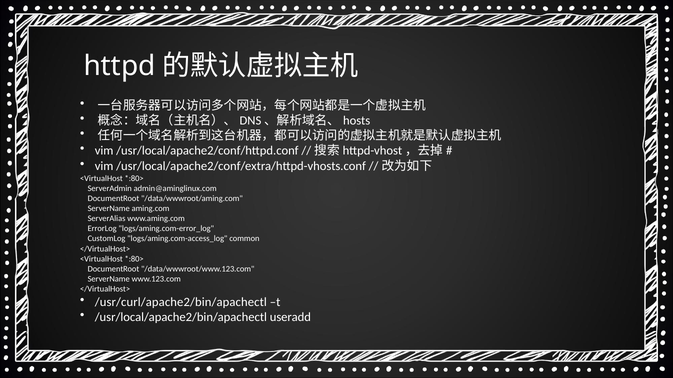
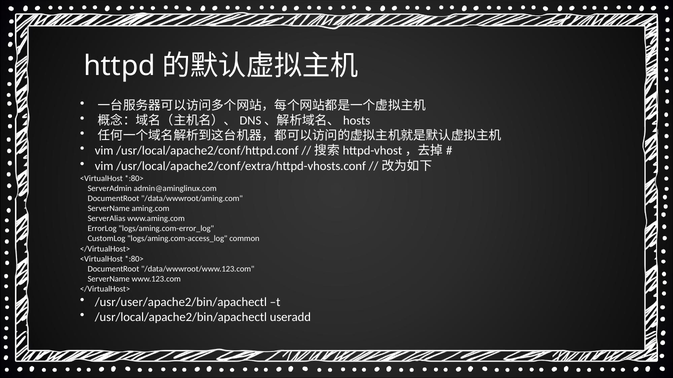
/usr/curl/apache2/bin/apachectl: /usr/curl/apache2/bin/apachectl -> /usr/user/apache2/bin/apachectl
